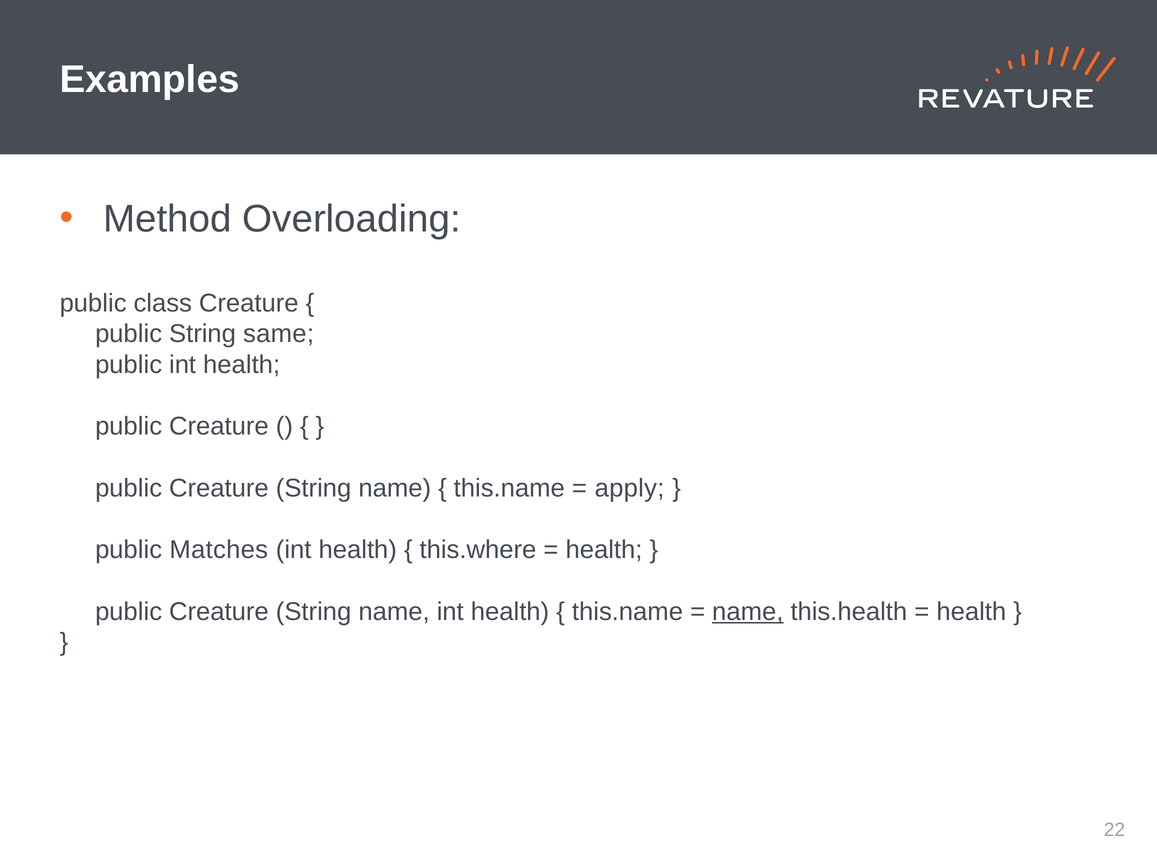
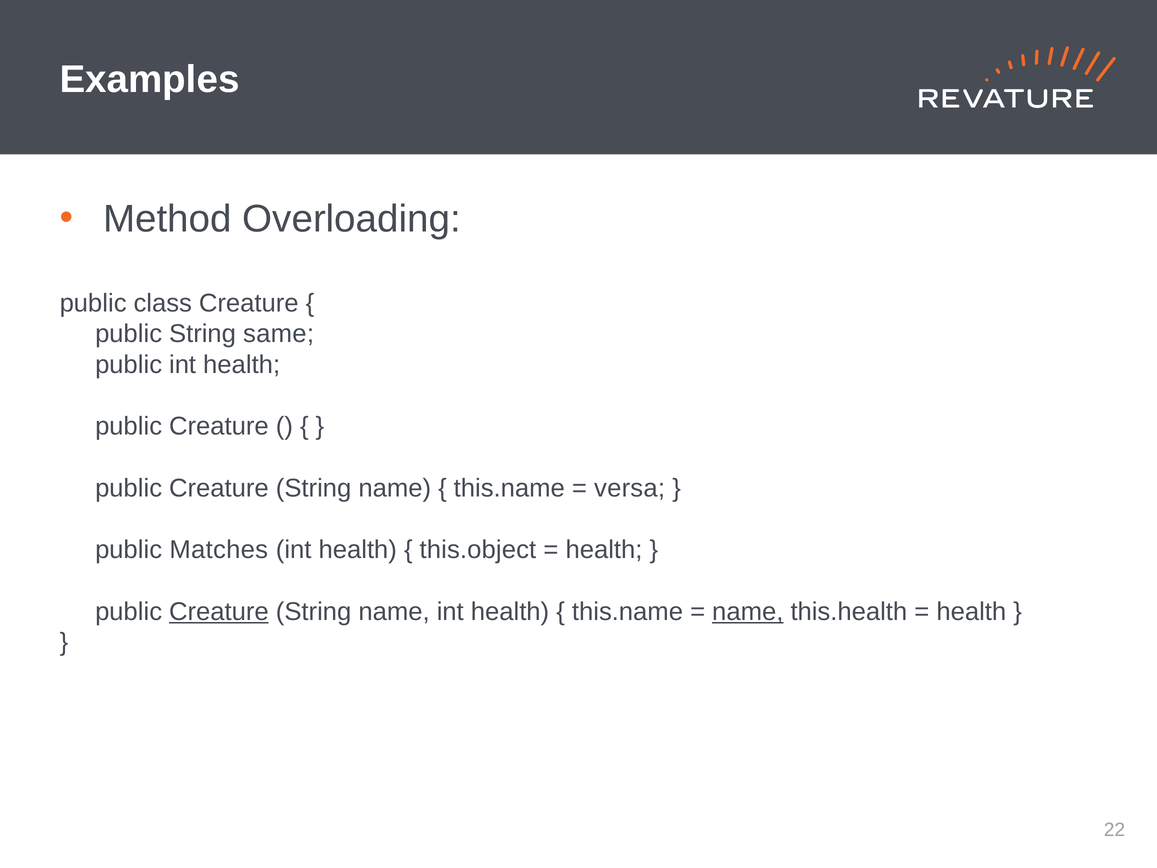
apply: apply -> versa
this.where: this.where -> this.object
Creature at (219, 611) underline: none -> present
